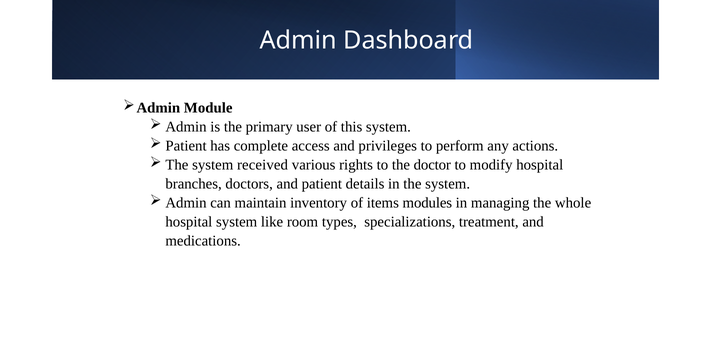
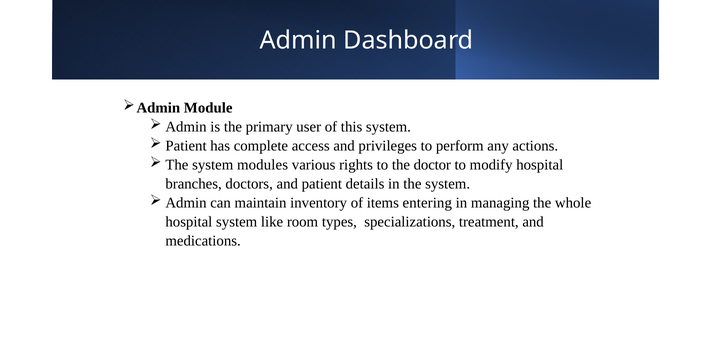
received: received -> modules
modules: modules -> entering
